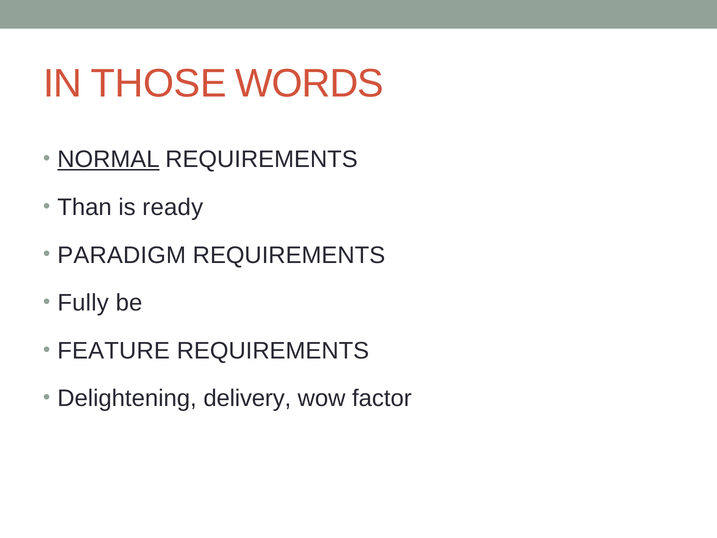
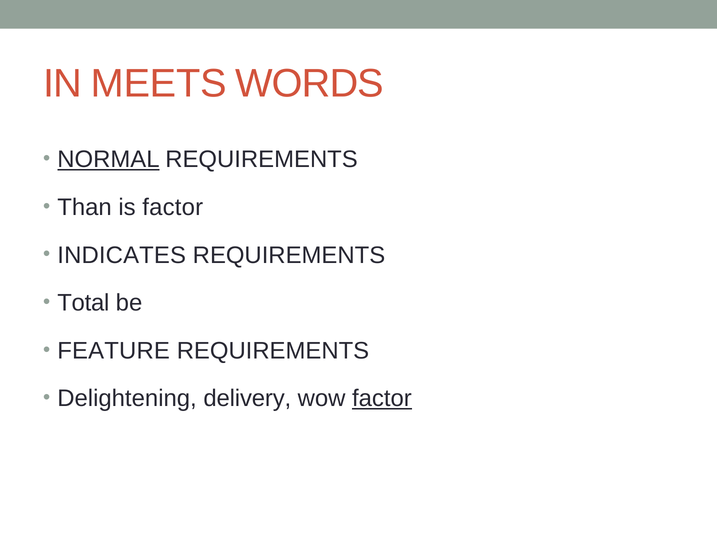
THOSE: THOSE -> MEETS
is ready: ready -> factor
PARADIGM: PARADIGM -> INDICATES
Fully: Fully -> Total
factor at (382, 398) underline: none -> present
